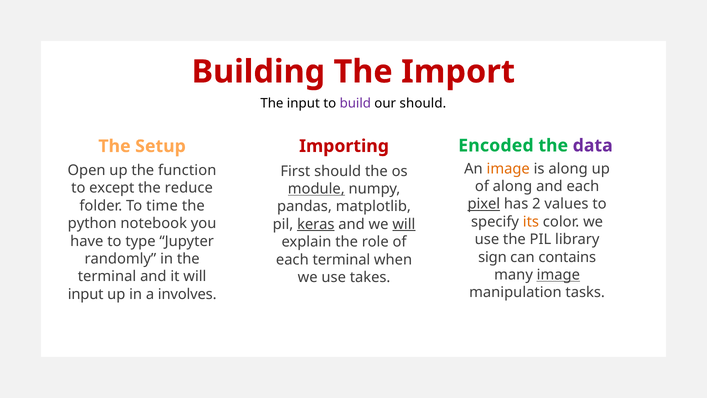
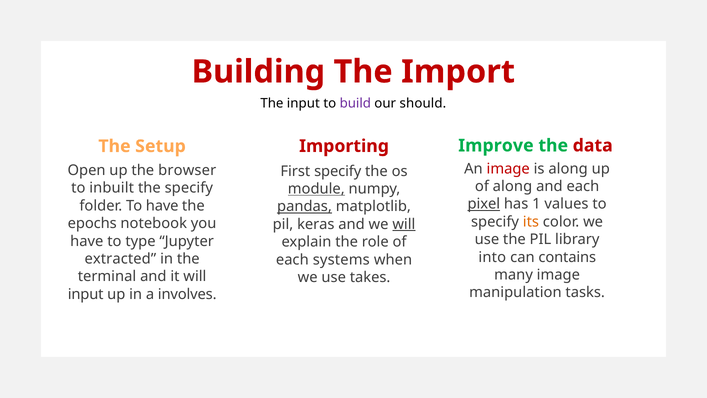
Encoded: Encoded -> Improve
data colour: purple -> red
image at (508, 169) colour: orange -> red
function: function -> browser
First should: should -> specify
except: except -> inbuilt
the reduce: reduce -> specify
2: 2 -> 1
To time: time -> have
pandas underline: none -> present
python: python -> epochs
keras underline: present -> none
sign: sign -> into
randomly: randomly -> extracted
each terminal: terminal -> systems
image at (558, 275) underline: present -> none
